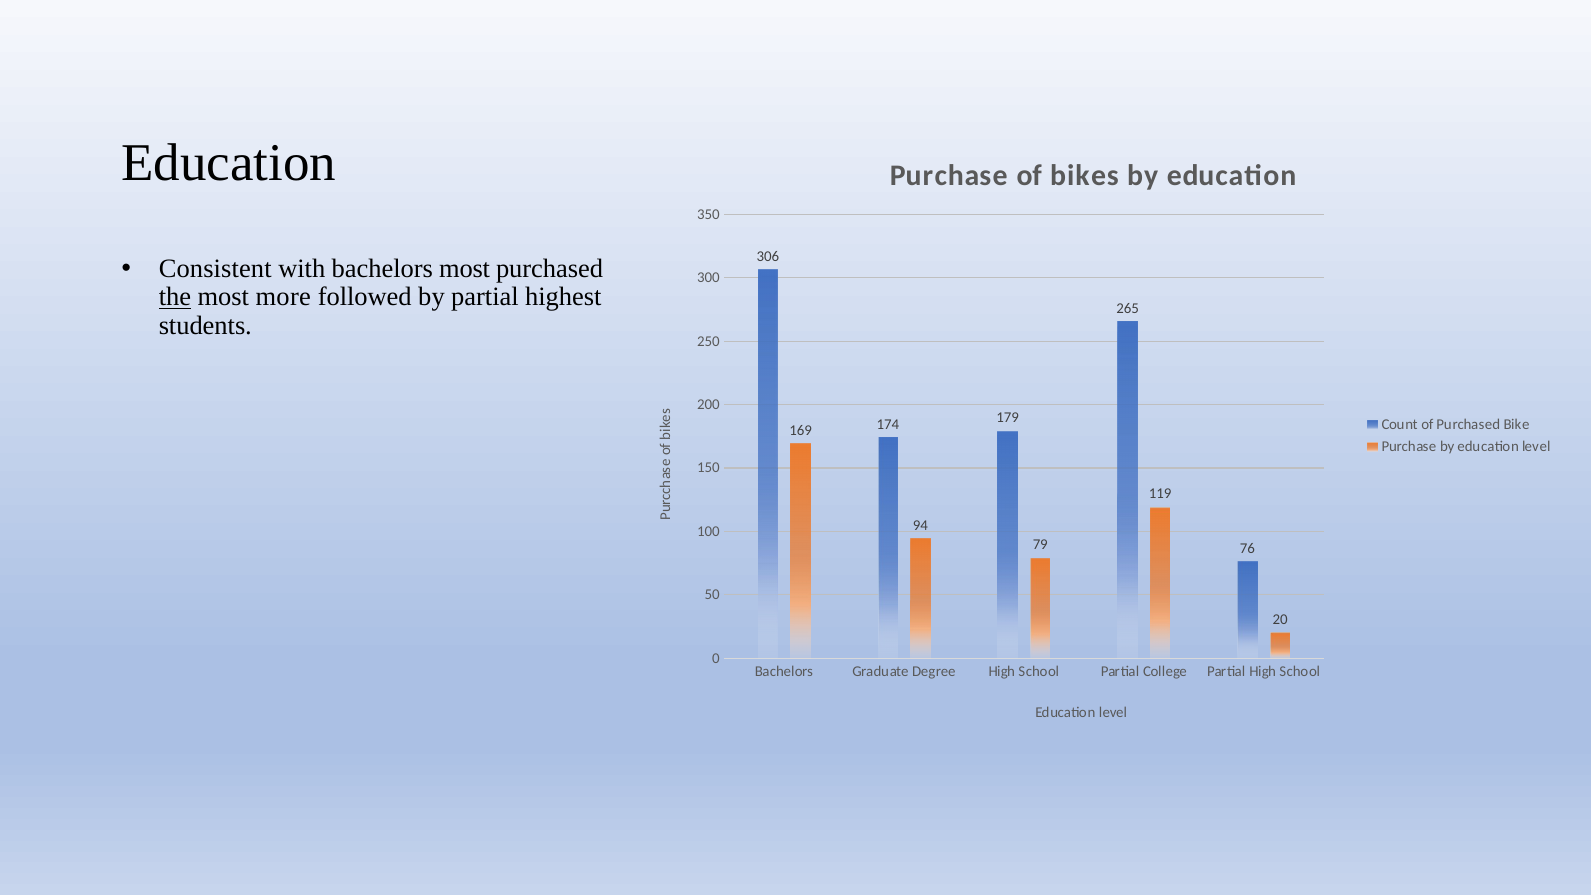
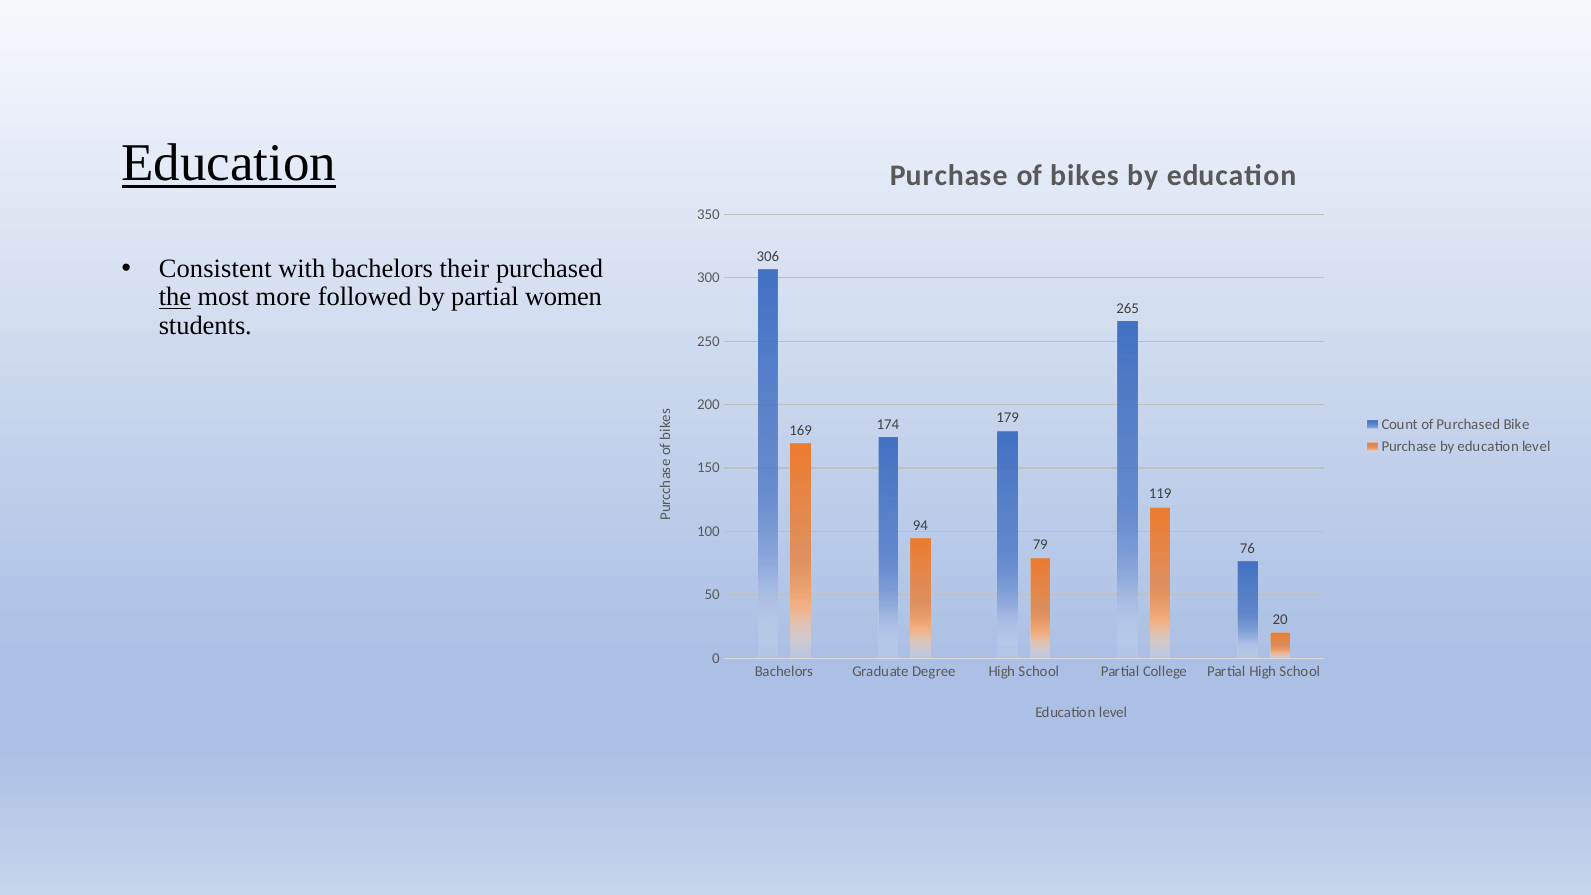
Education at (229, 163) underline: none -> present
bachelors most: most -> their
highest: highest -> women
